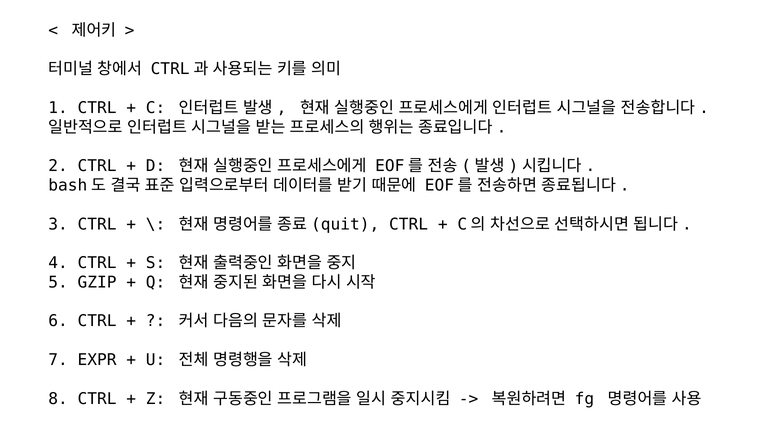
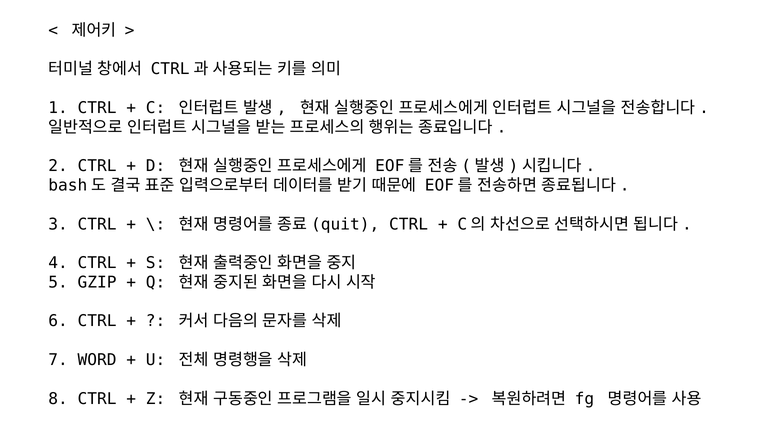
EXPR: EXPR -> WORD
